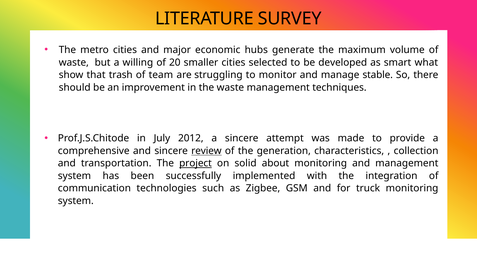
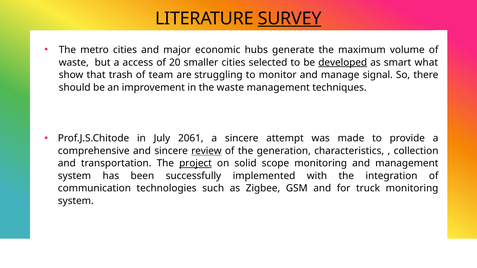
SURVEY underline: none -> present
willing: willing -> access
developed underline: none -> present
stable: stable -> signal
2012: 2012 -> 2061
about: about -> scope
